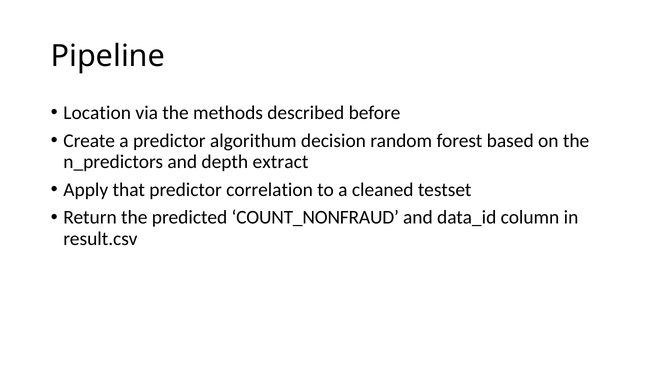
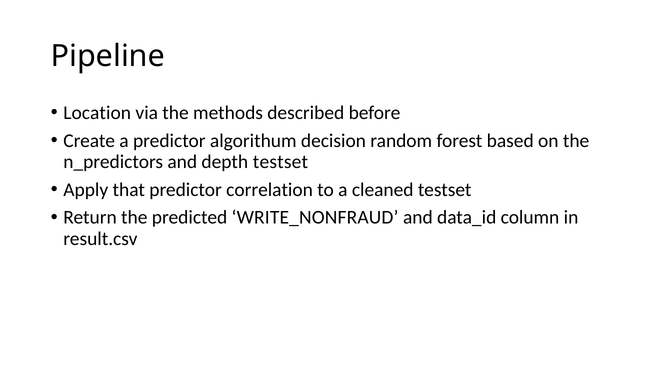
depth extract: extract -> testset
COUNT_NONFRAUD: COUNT_NONFRAUD -> WRITE_NONFRAUD
